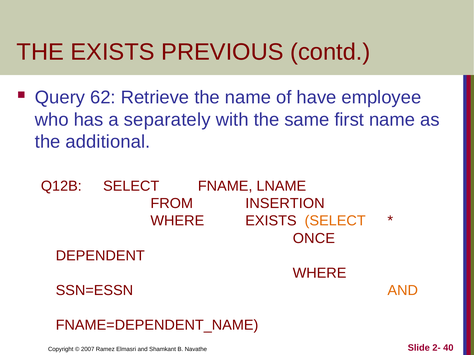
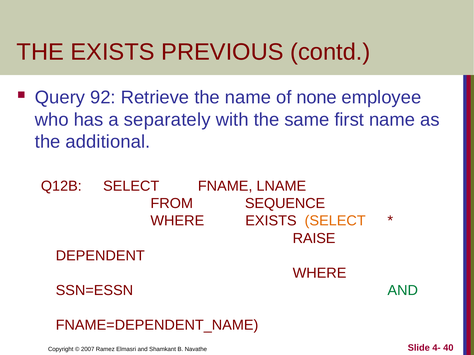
62: 62 -> 92
have: have -> none
INSERTION: INSERTION -> SEQUENCE
ONCE: ONCE -> RAISE
AND at (403, 291) colour: orange -> green
2-: 2- -> 4-
